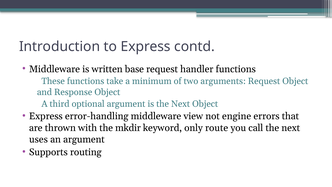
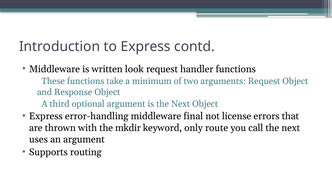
base: base -> look
view: view -> final
engine: engine -> license
